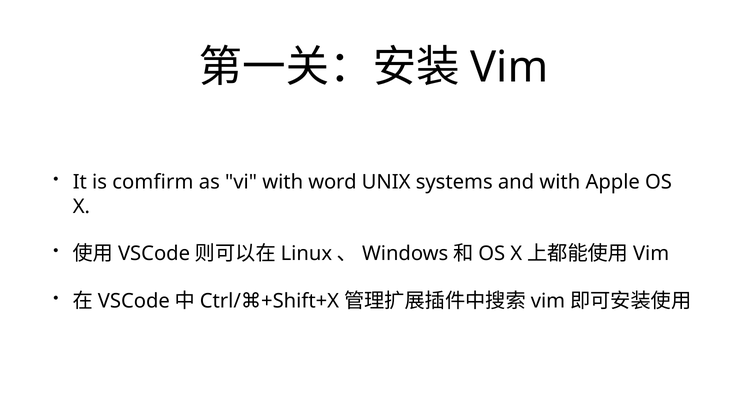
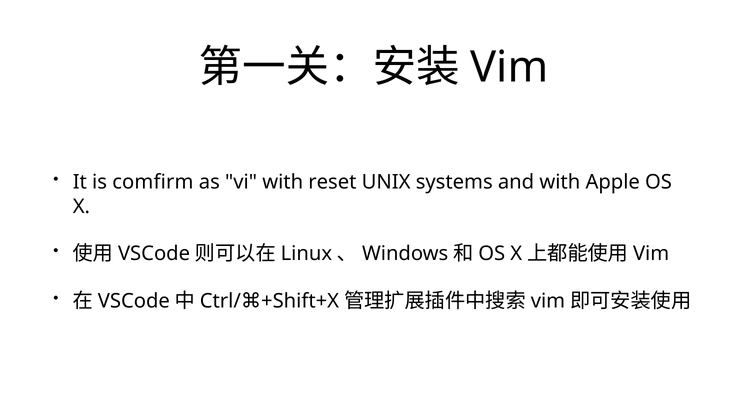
word: word -> reset
